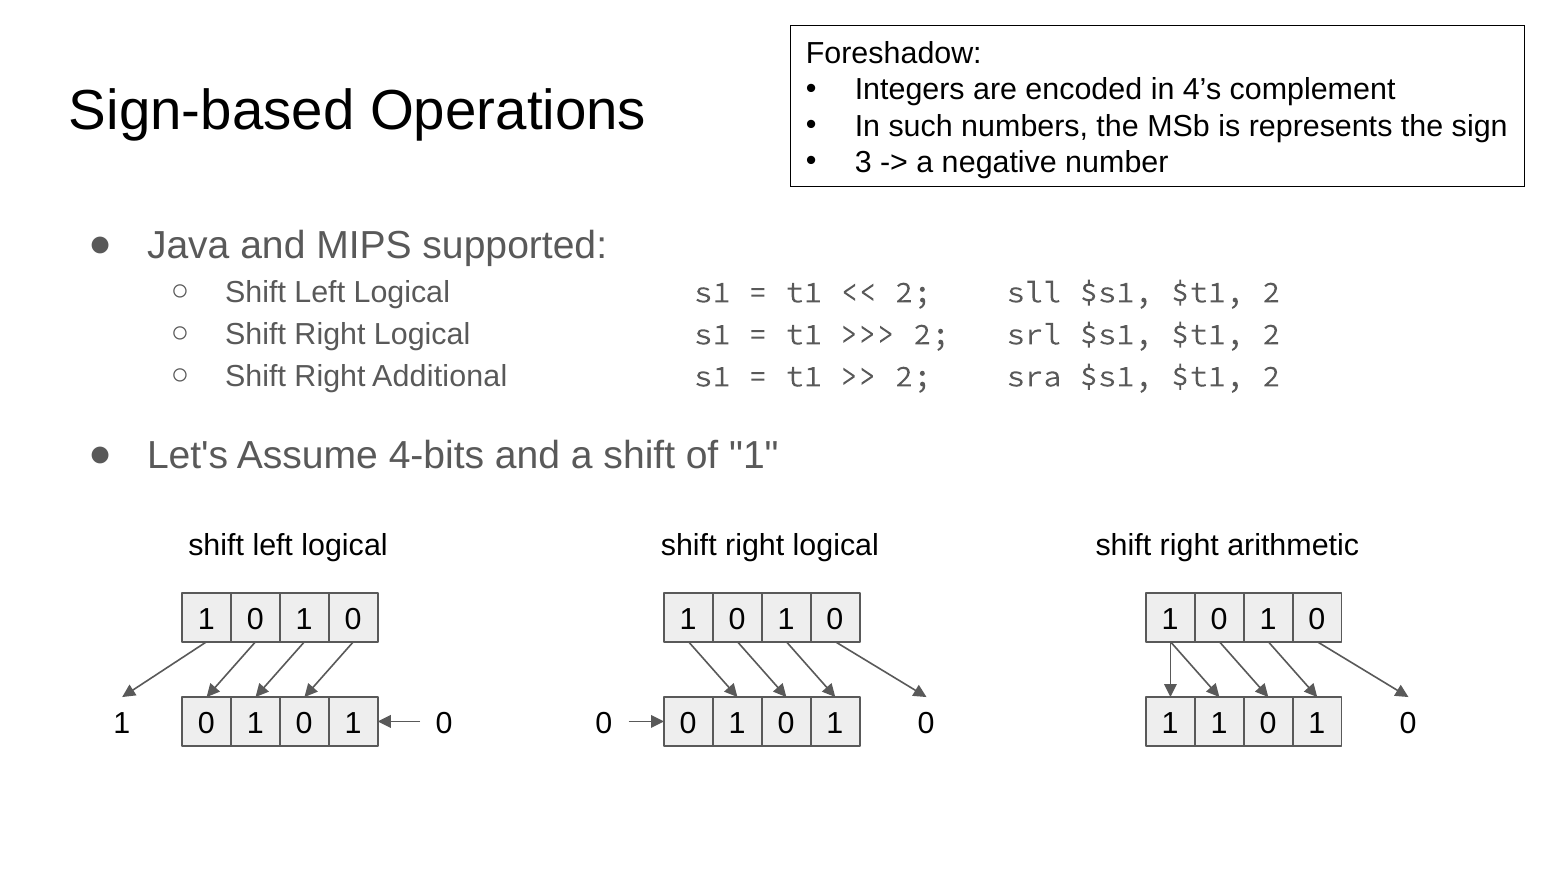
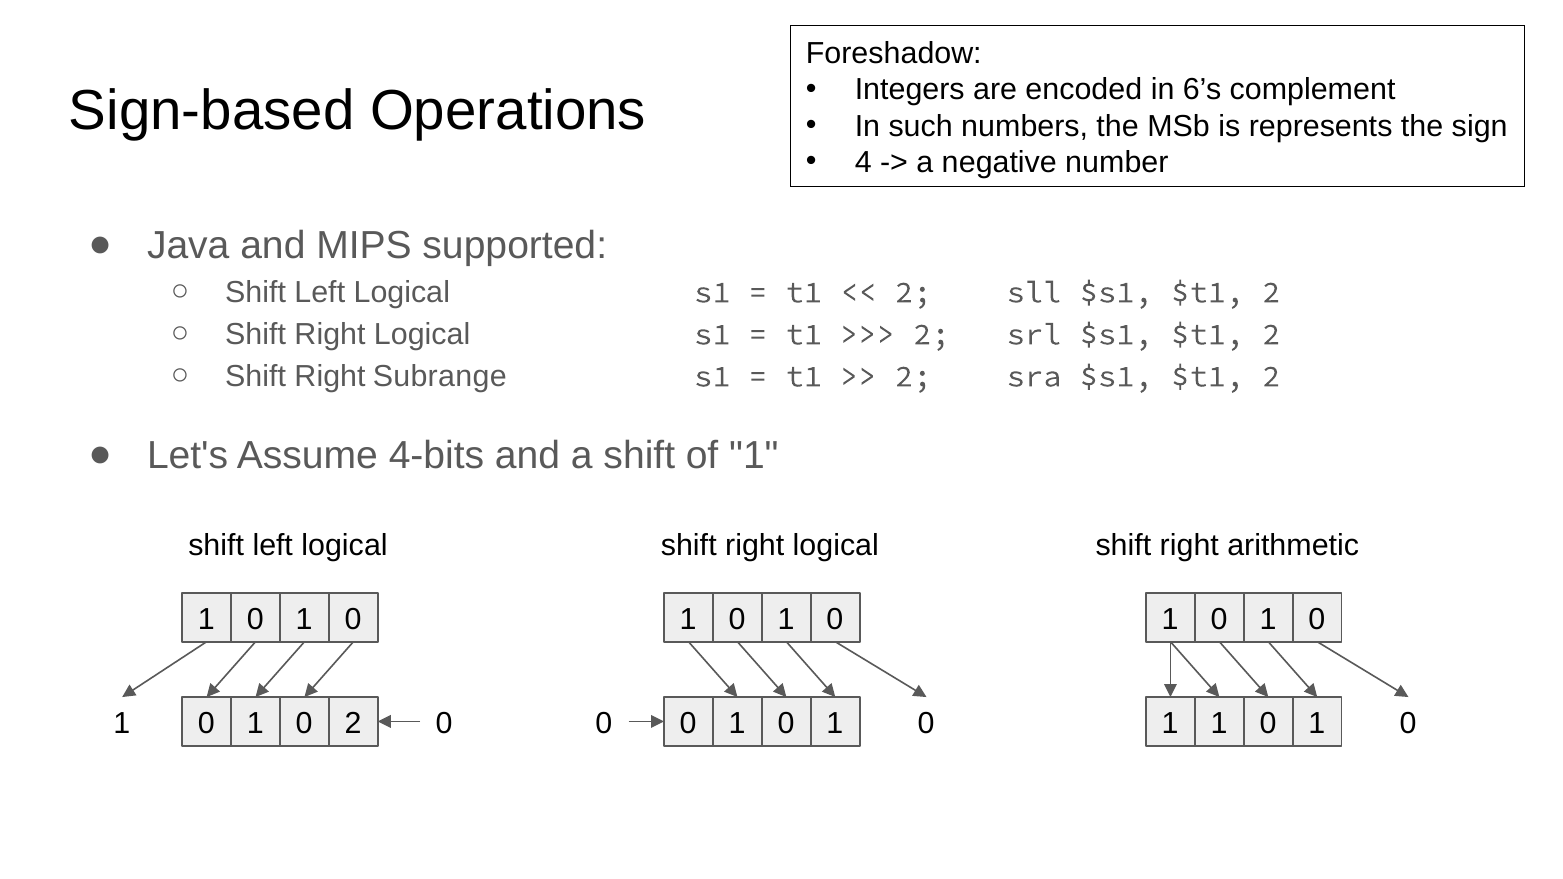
4’s: 4’s -> 6’s
3: 3 -> 4
Additional: Additional -> Subrange
1 at (353, 724): 1 -> 2
